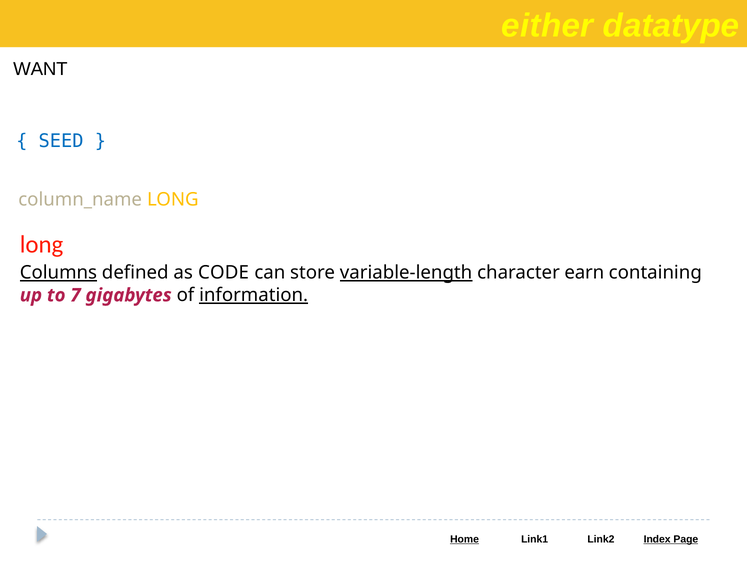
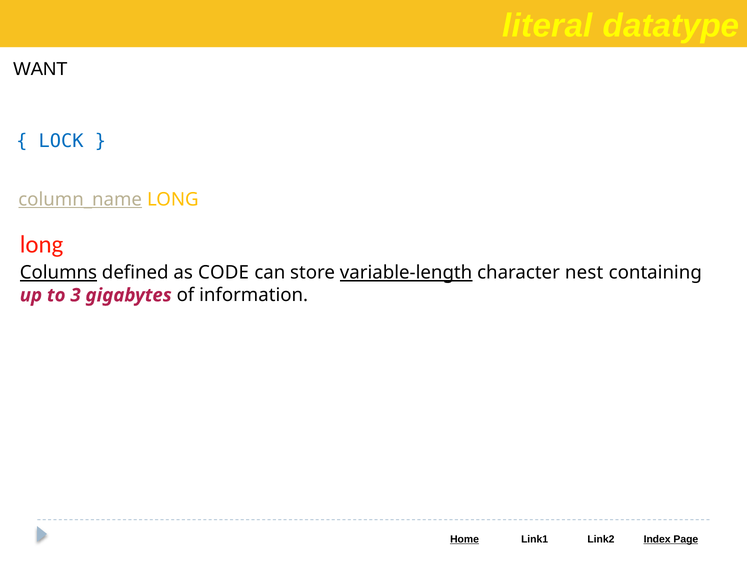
either: either -> literal
SEED: SEED -> LOCK
column_name underline: none -> present
earn: earn -> nest
7: 7 -> 3
information underline: present -> none
